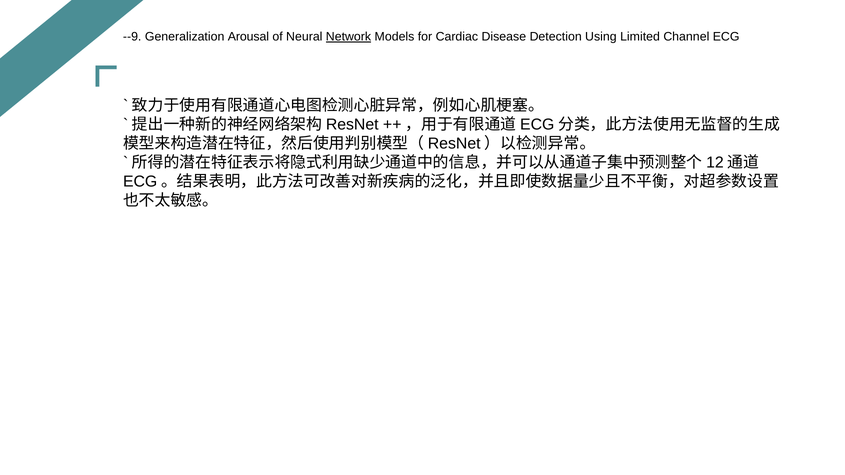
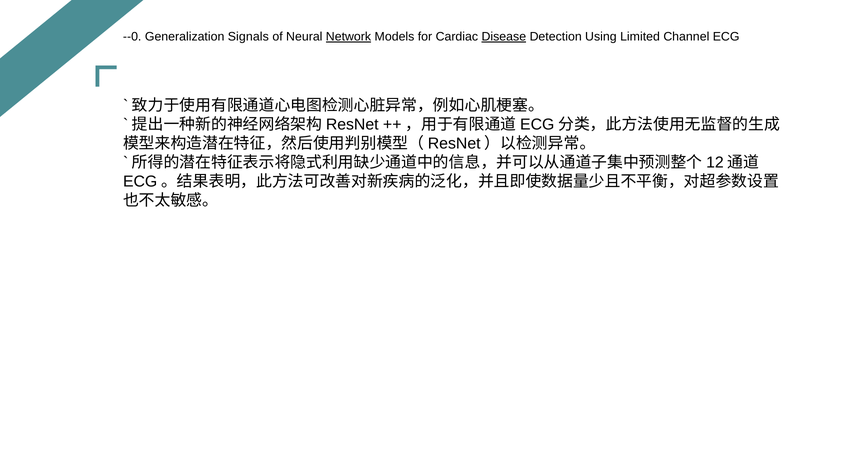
--9: --9 -> --0
Arousal: Arousal -> Signals
Disease underline: none -> present
